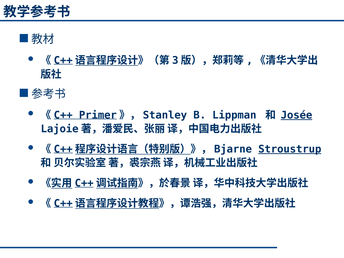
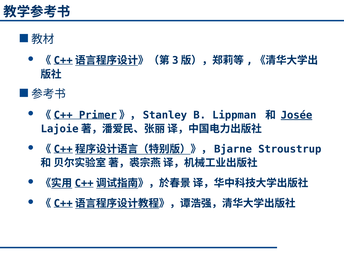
Stroustrup underline: present -> none
